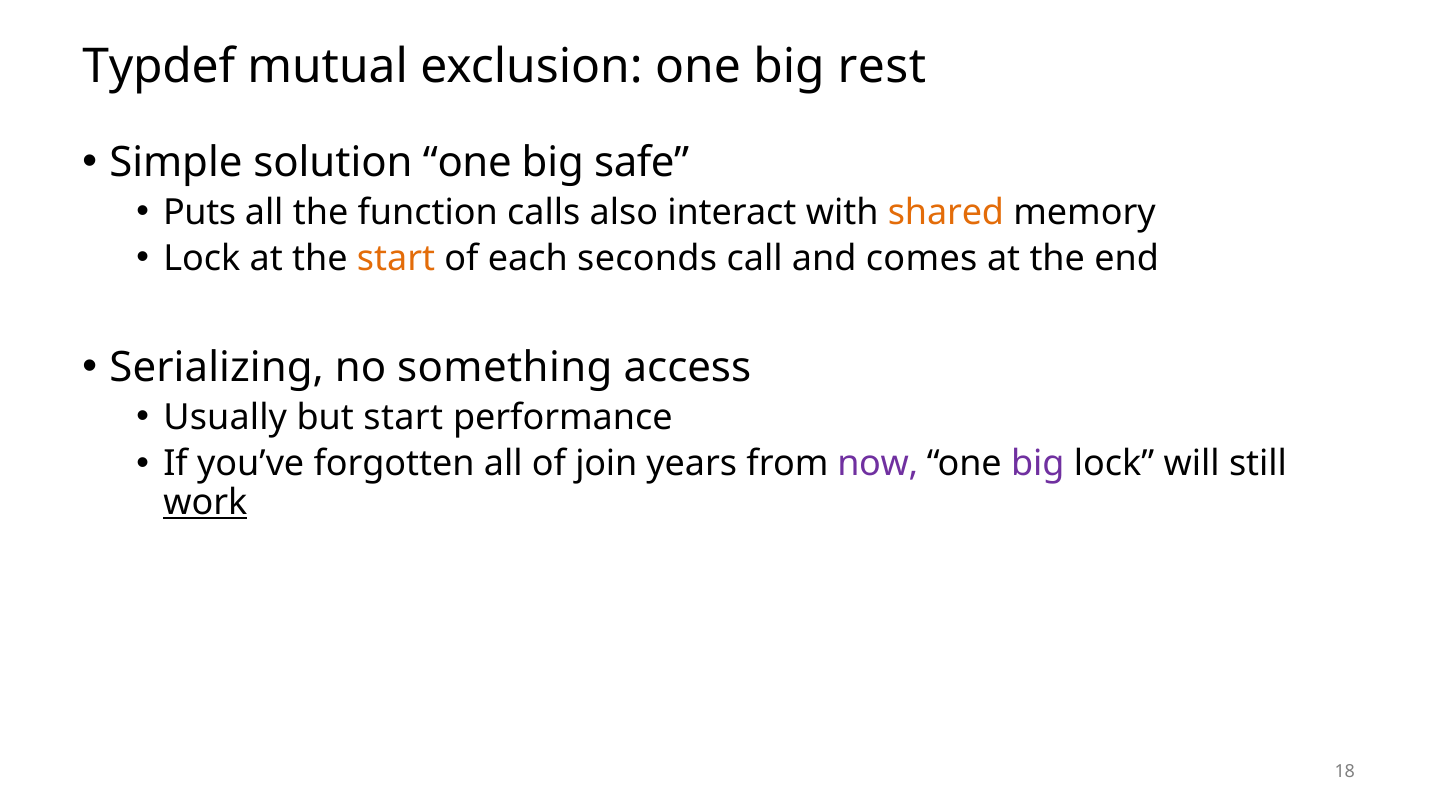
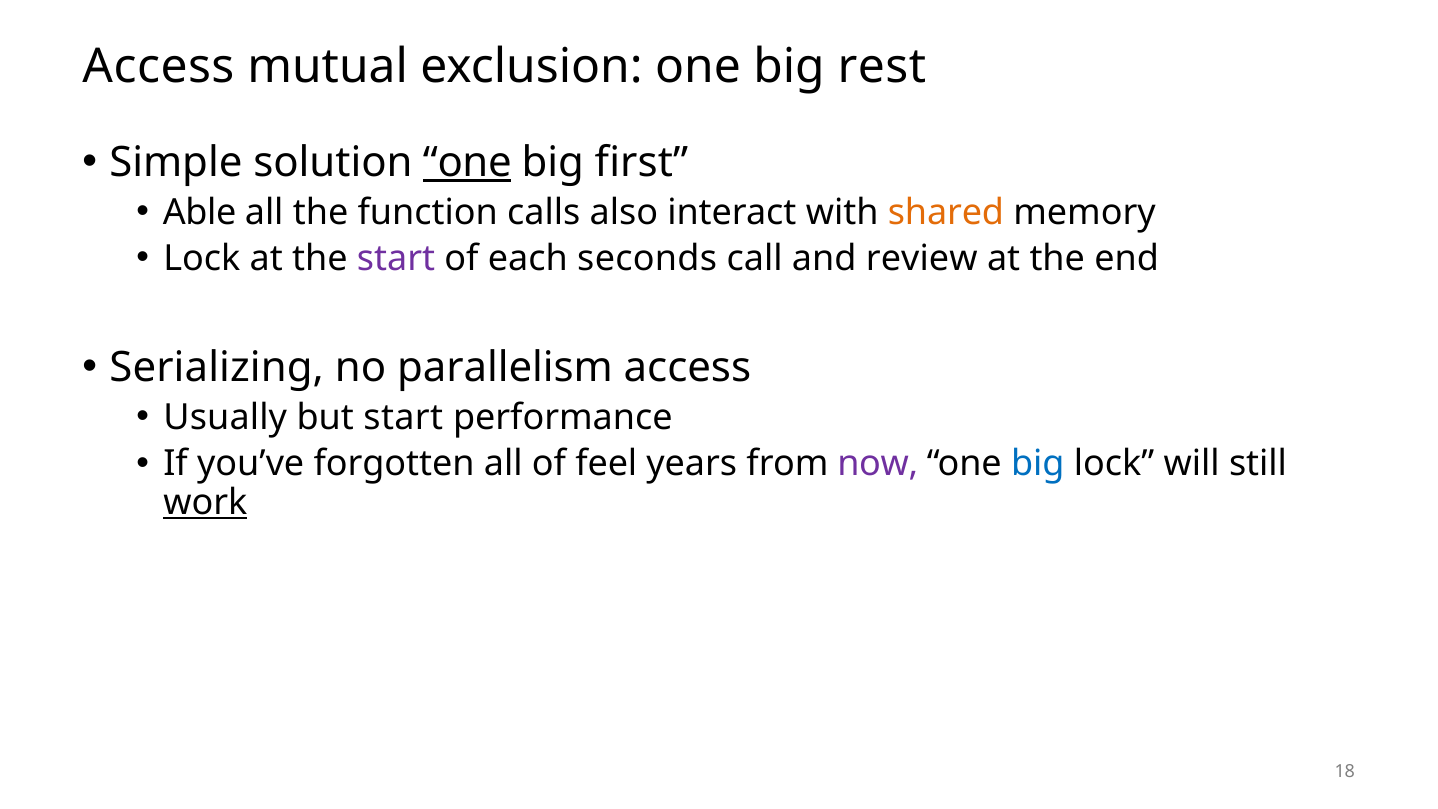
Typdef at (159, 67): Typdef -> Access
one at (467, 163) underline: none -> present
safe: safe -> first
Puts: Puts -> Able
start at (396, 258) colour: orange -> purple
comes: comes -> review
something: something -> parallelism
join: join -> feel
big at (1038, 464) colour: purple -> blue
